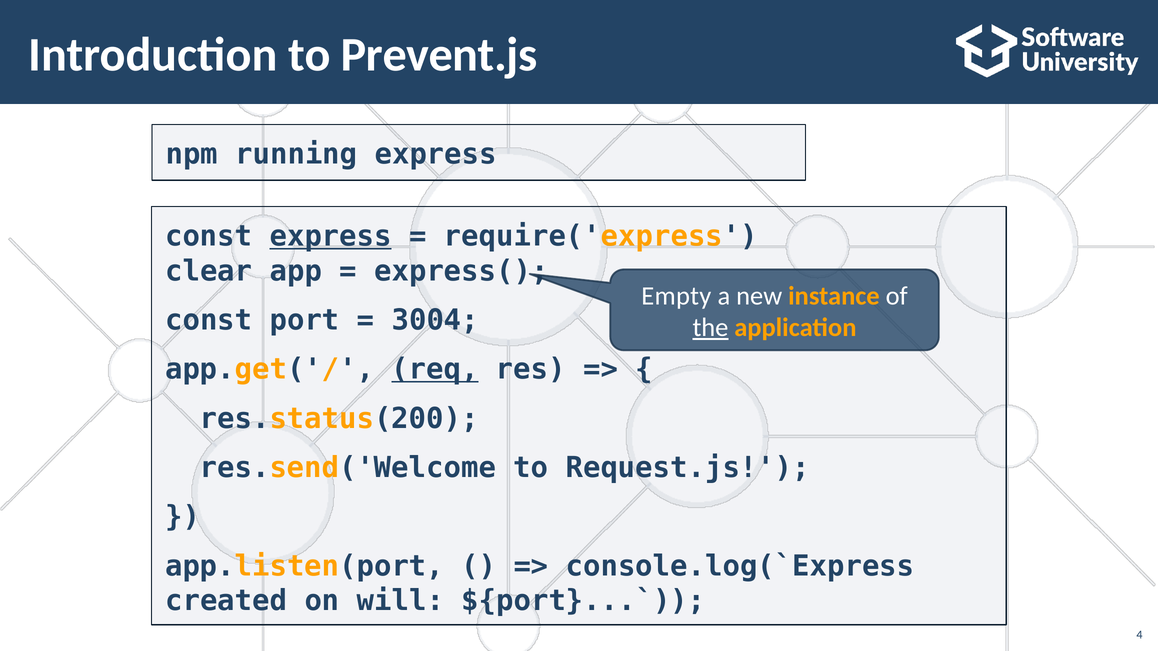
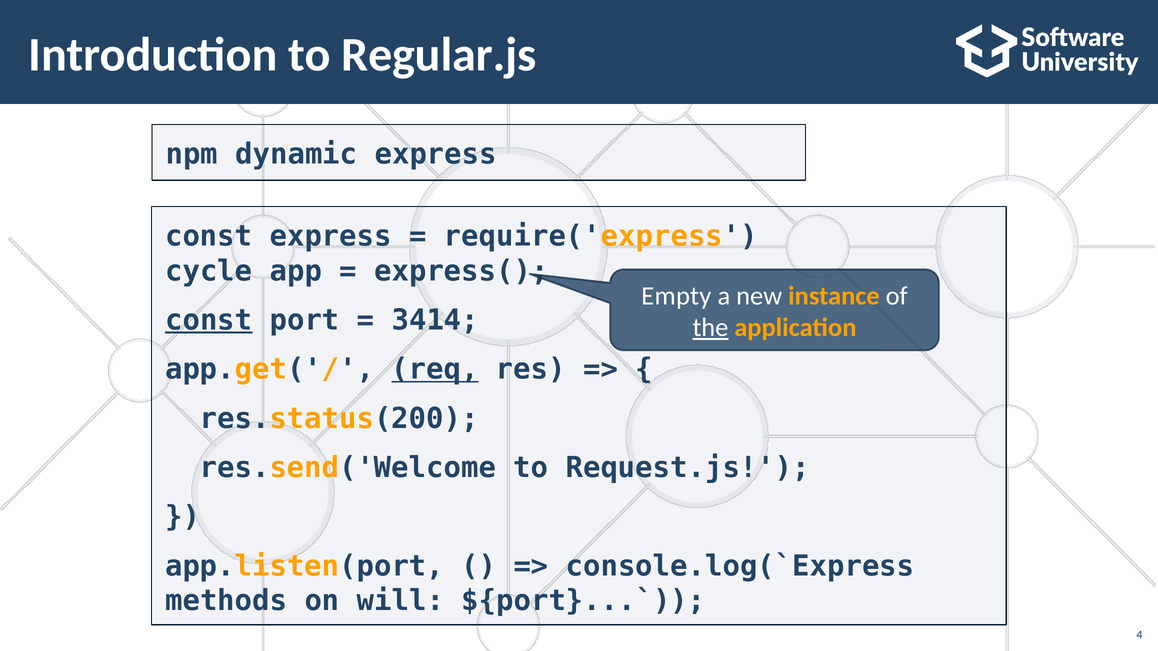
Prevent.js: Prevent.js -> Regular.js
running: running -> dynamic
express at (331, 236) underline: present -> none
clear: clear -> cycle
const at (209, 320) underline: none -> present
3004: 3004 -> 3414
created: created -> methods
